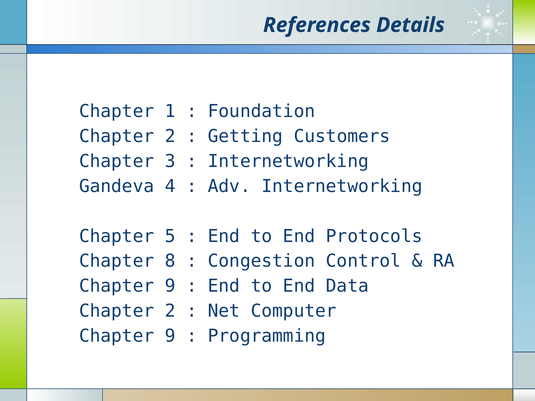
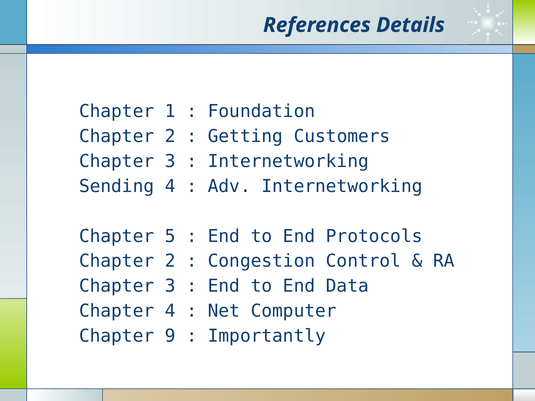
Gandeva: Gandeva -> Sending
8 at (170, 261): 8 -> 2
9 at (170, 286): 9 -> 3
2 at (170, 311): 2 -> 4
Programming: Programming -> Importantly
